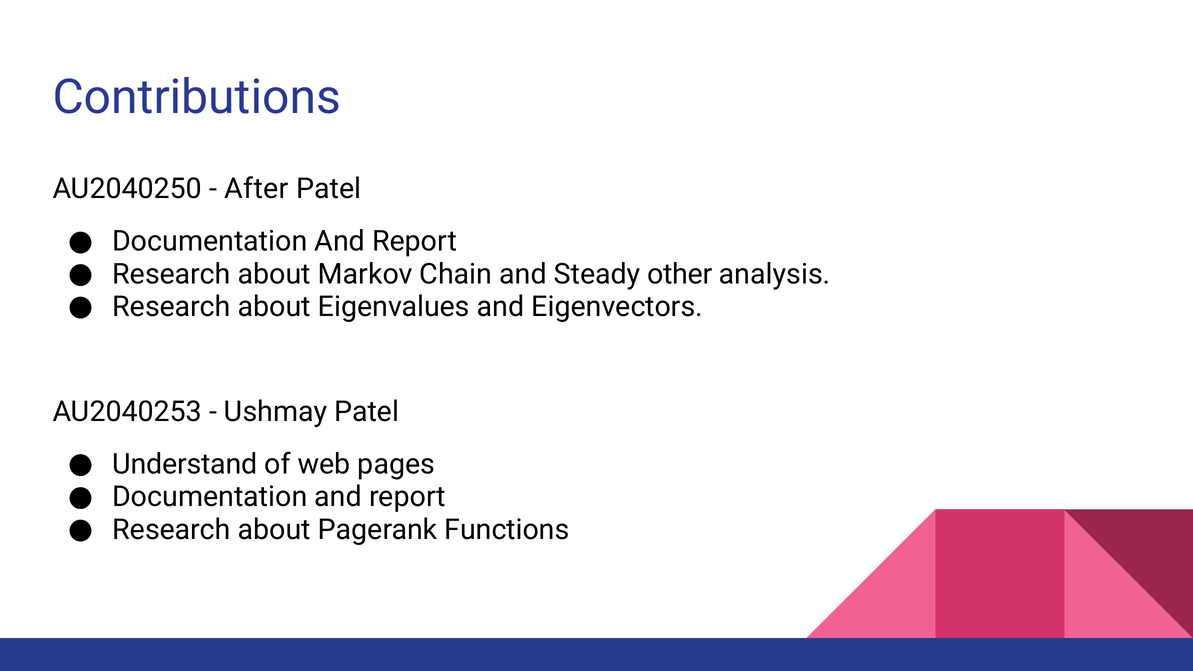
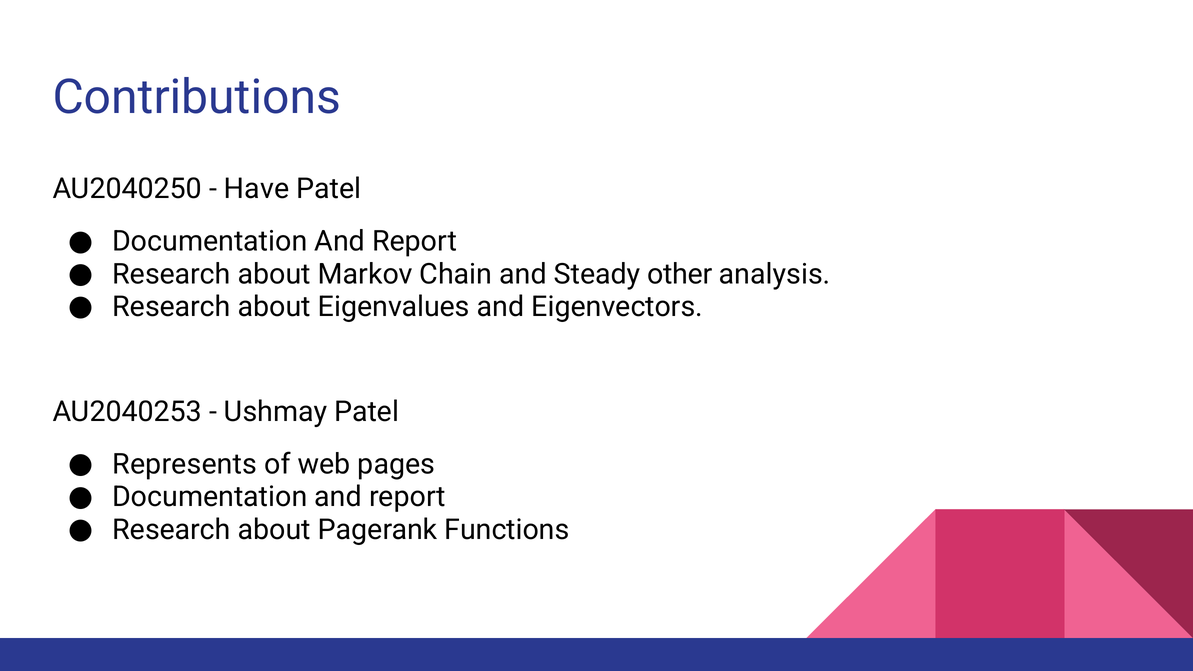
After: After -> Have
Understand: Understand -> Represents
